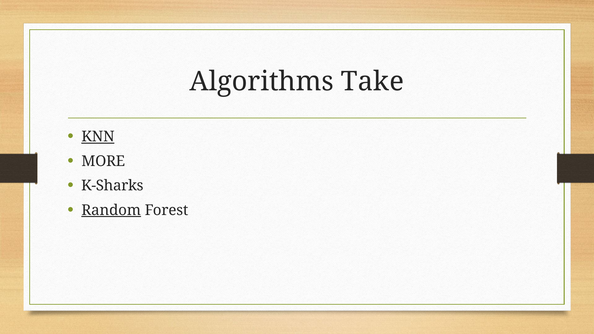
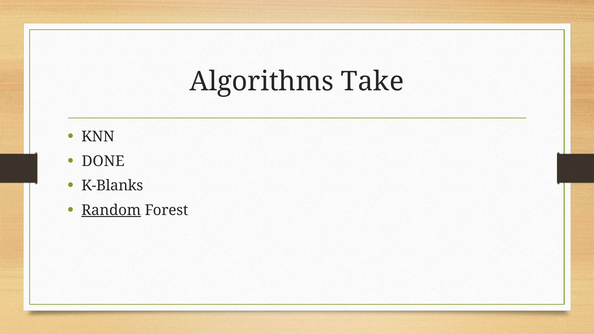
KNN underline: present -> none
MORE: MORE -> DONE
K-Sharks: K-Sharks -> K-Blanks
